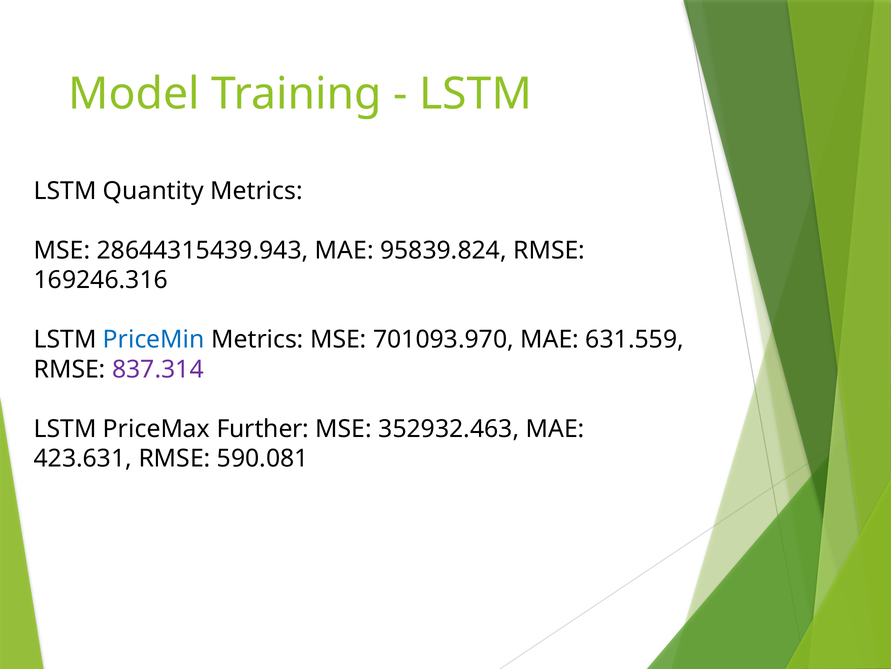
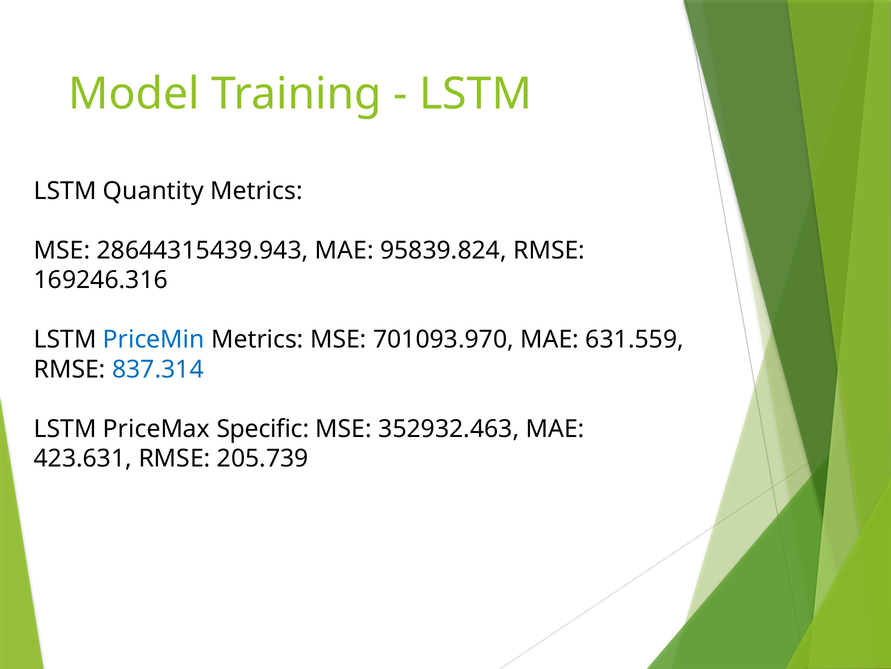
837.314 colour: purple -> blue
Further: Further -> Specific
590.081: 590.081 -> 205.739
